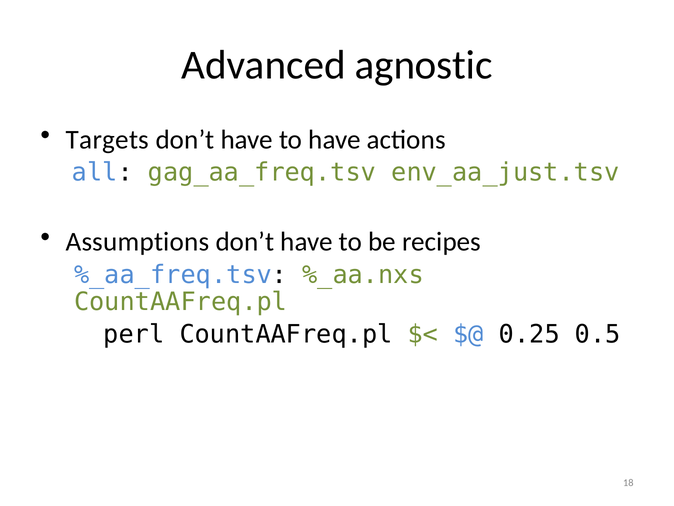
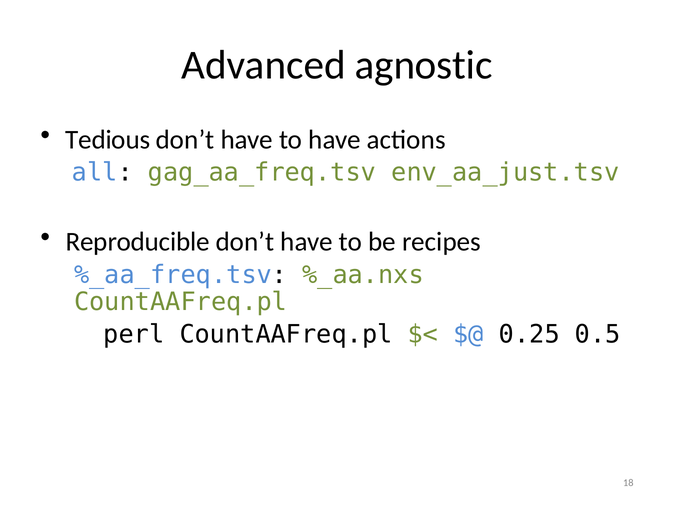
Targets: Targets -> Tedious
Assumptions: Assumptions -> Reproducible
